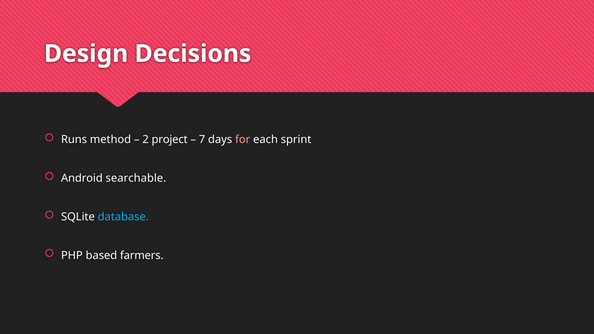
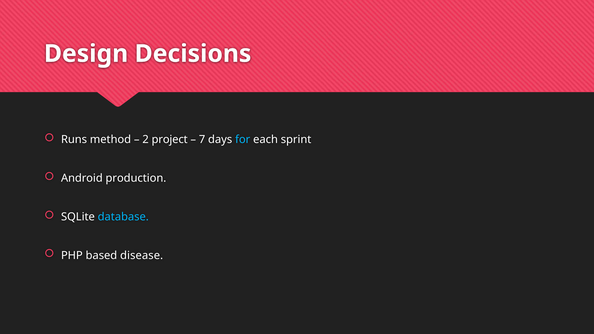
for colour: pink -> light blue
searchable: searchable -> production
farmers: farmers -> disease
